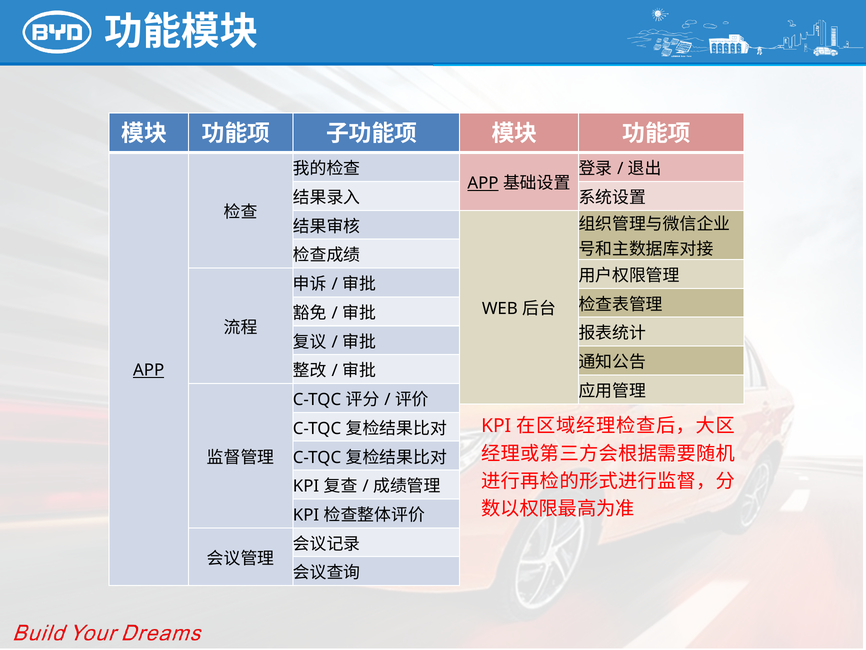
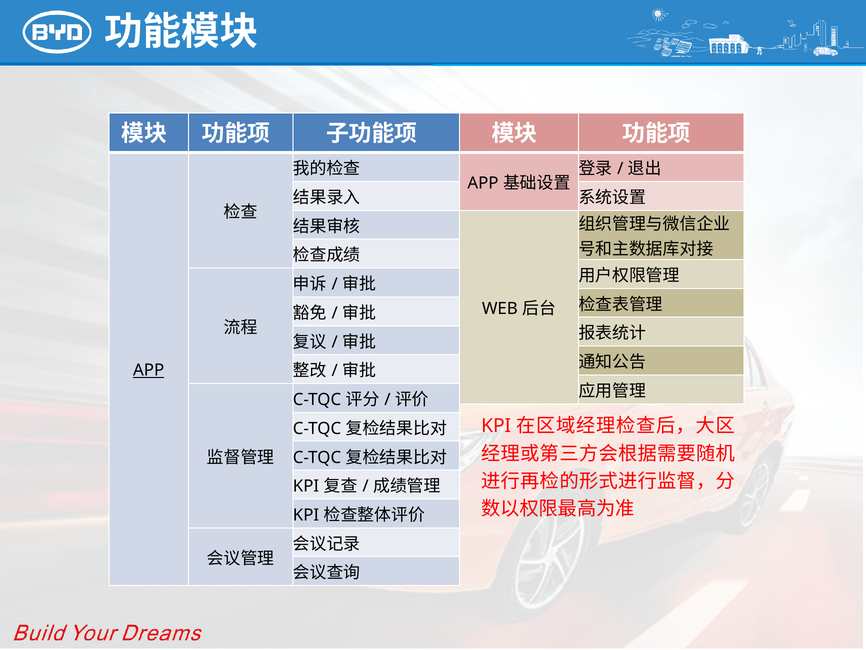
APP at (483, 183) underline: present -> none
